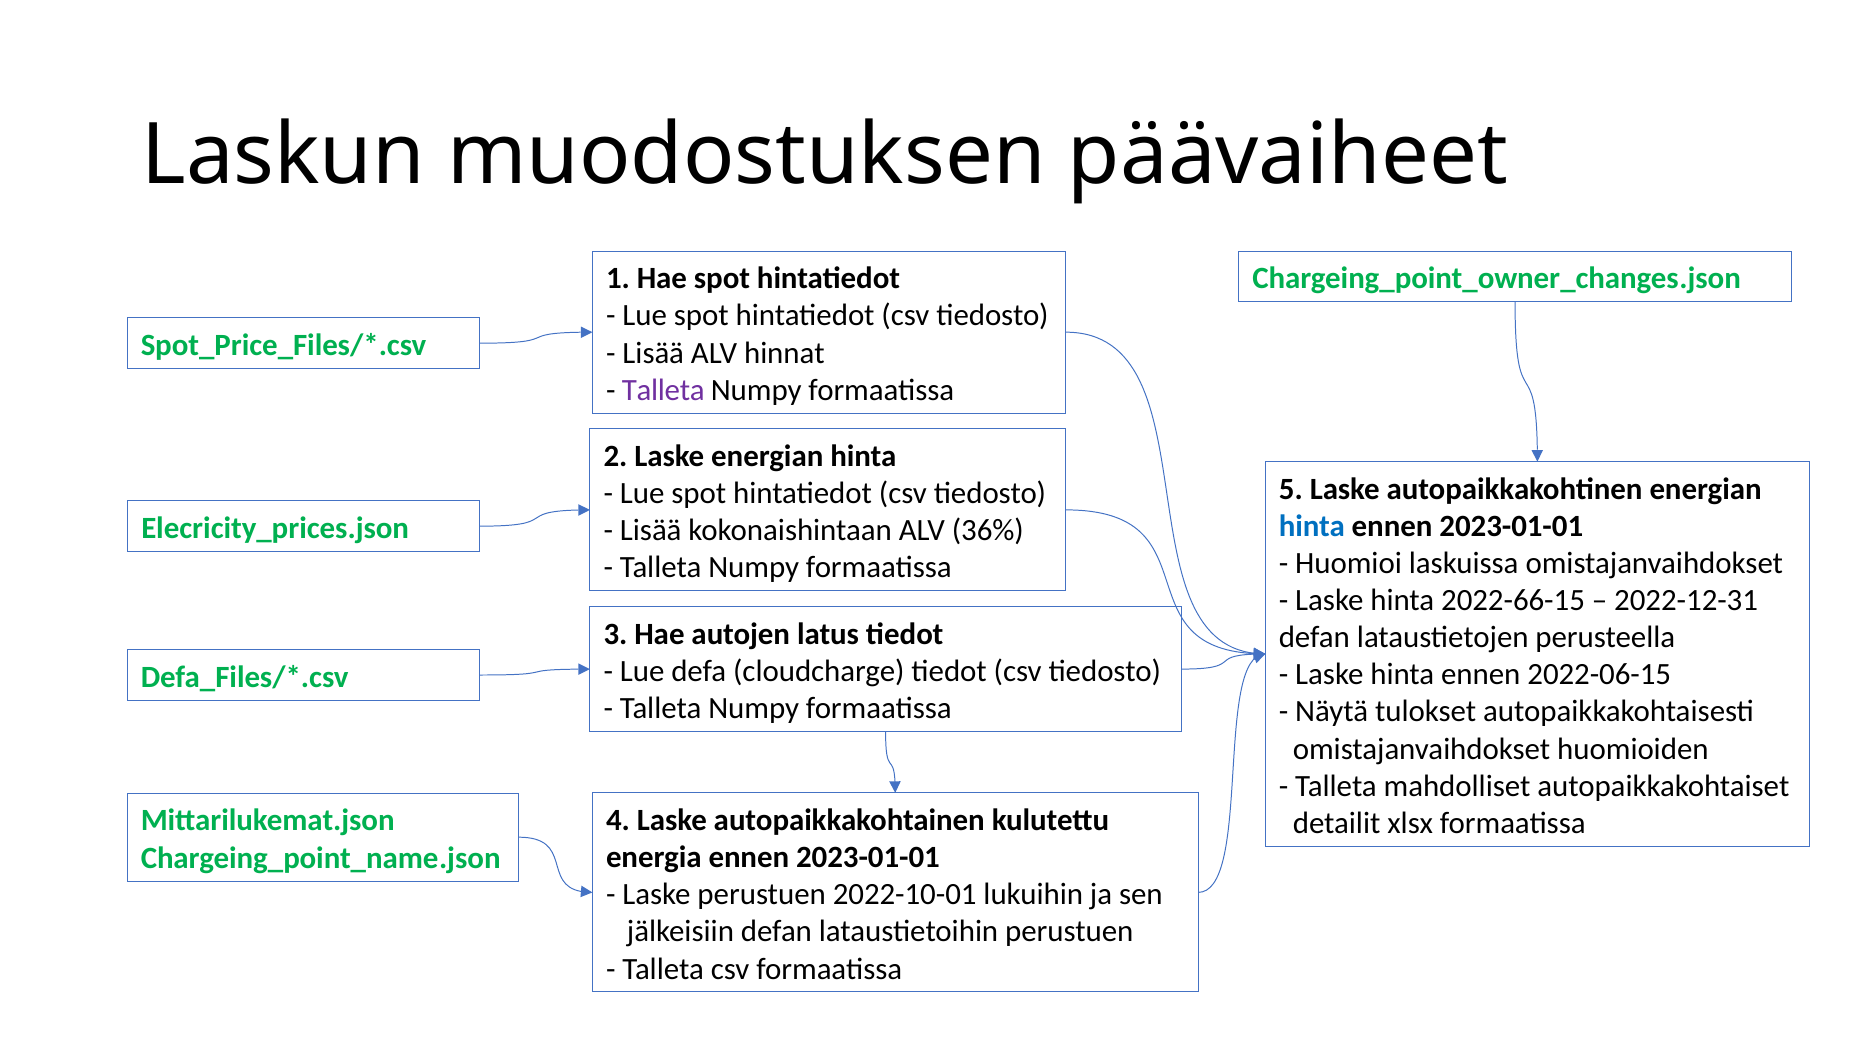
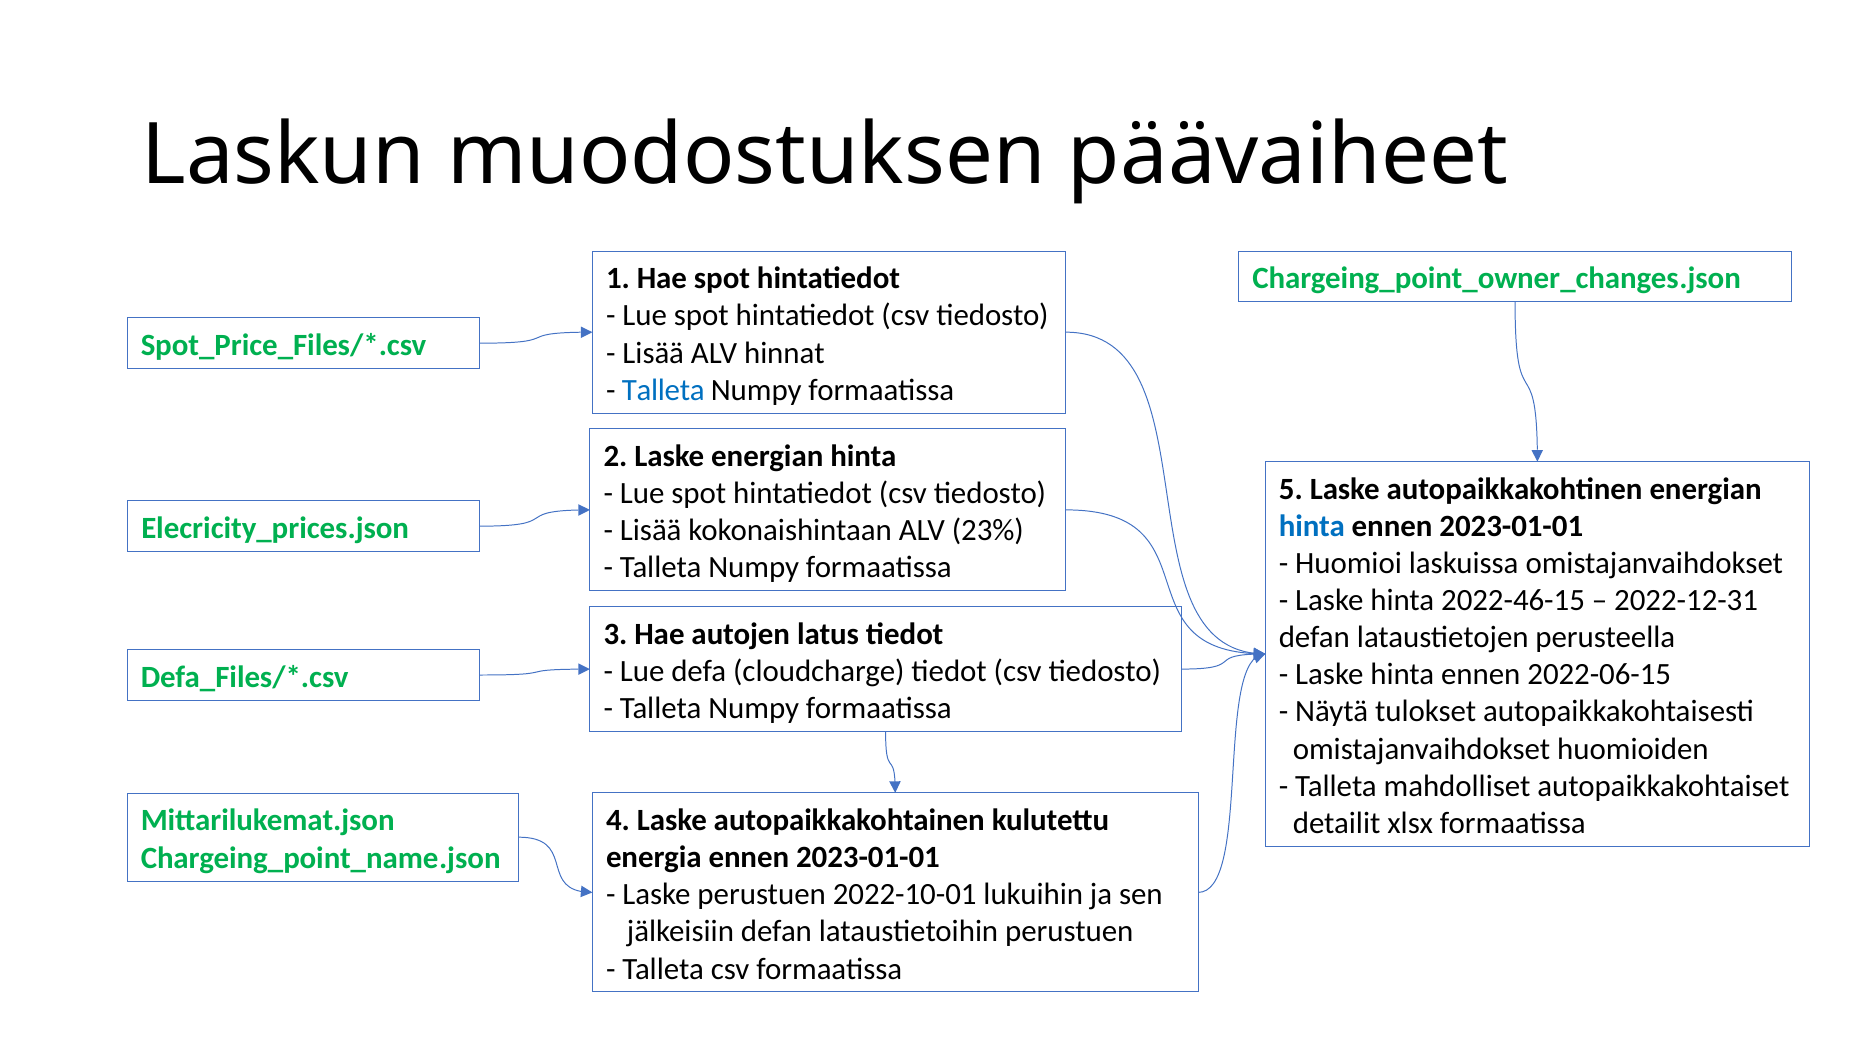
Talleta at (663, 390) colour: purple -> blue
36%: 36% -> 23%
2022-66-15: 2022-66-15 -> 2022-46-15
